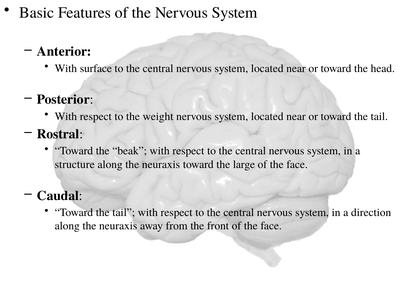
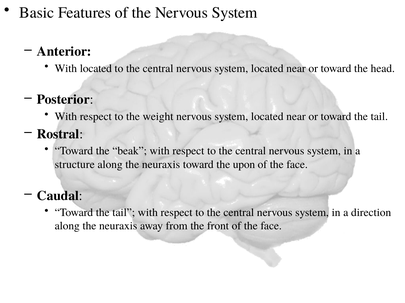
With surface: surface -> located
large: large -> upon
